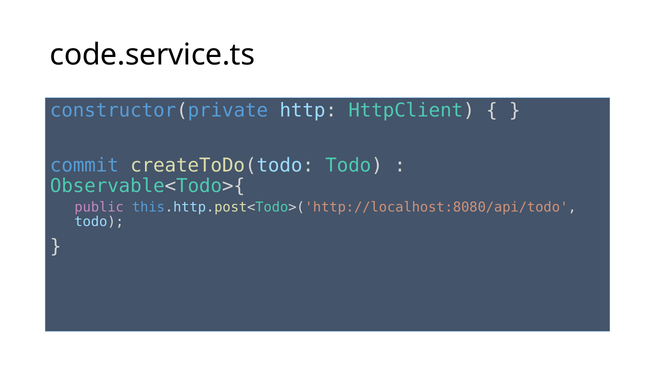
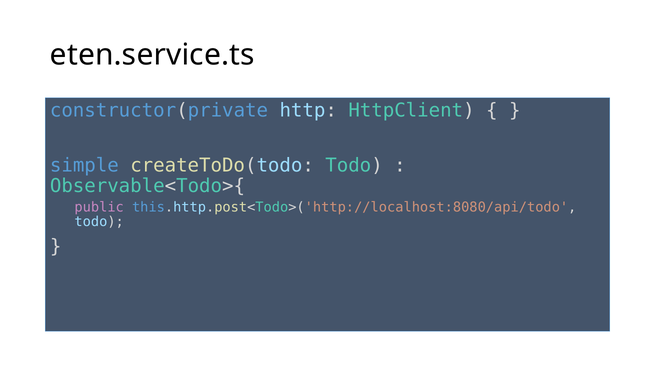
code.service.ts: code.service.ts -> eten.service.ts
commit: commit -> simple
